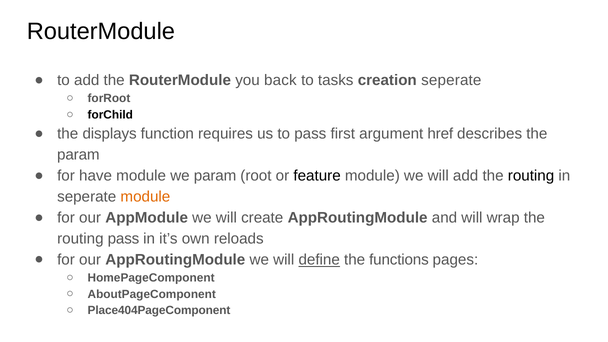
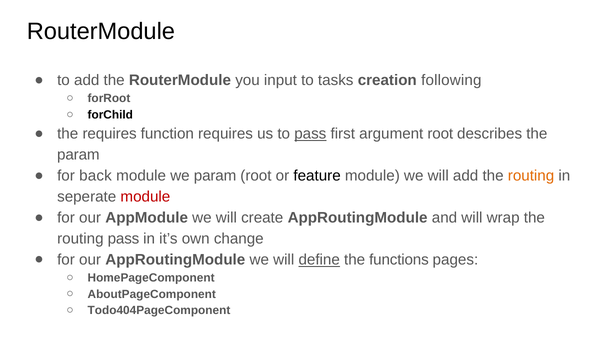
back: back -> input
creation seperate: seperate -> following
the displays: displays -> requires
pass at (310, 134) underline: none -> present
argument href: href -> root
have: have -> back
routing at (531, 176) colour: black -> orange
module at (145, 197) colour: orange -> red
reloads: reloads -> change
Place404PageComponent: Place404PageComponent -> Todo404PageComponent
